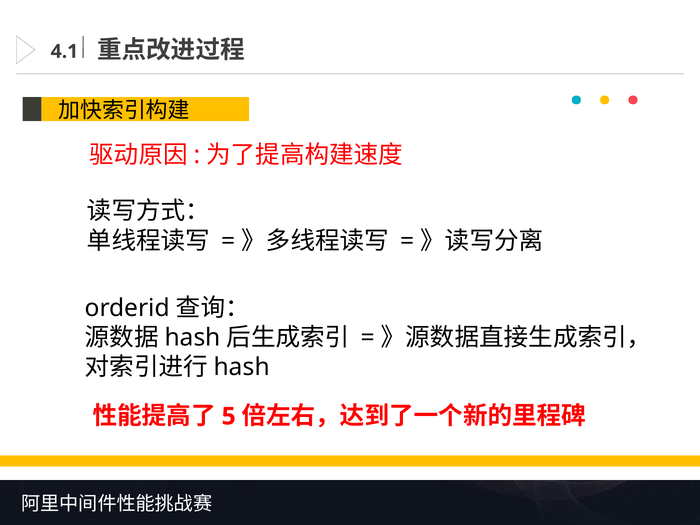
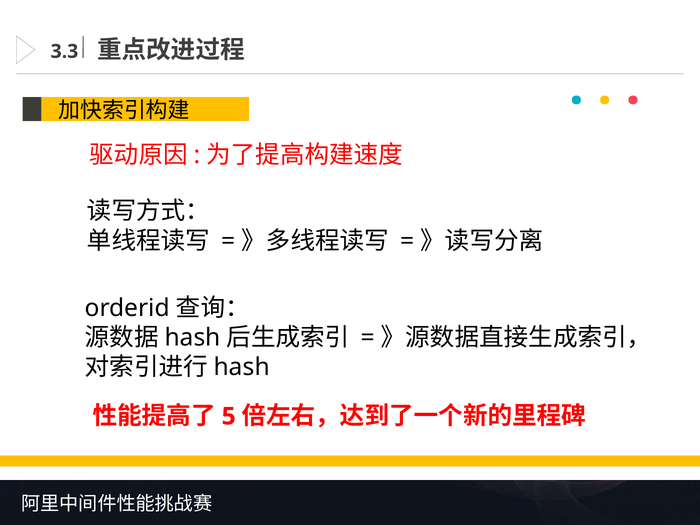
4.1: 4.1 -> 3.3
